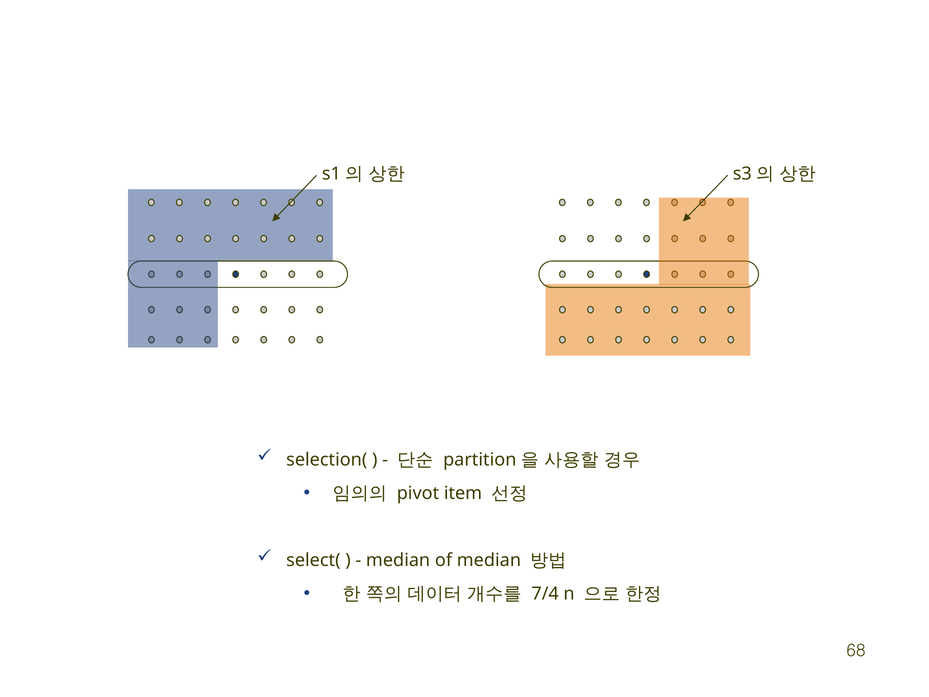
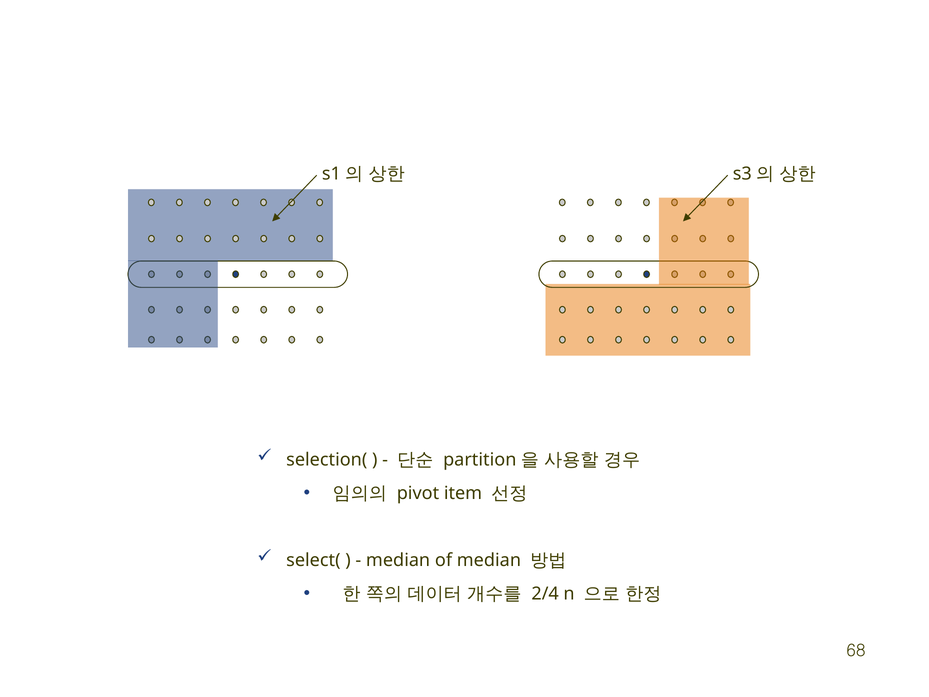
7/4: 7/4 -> 2/4
